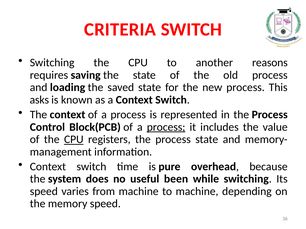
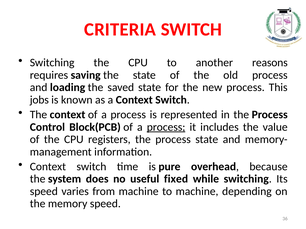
asks: asks -> jobs
CPU at (74, 140) underline: present -> none
been: been -> fixed
